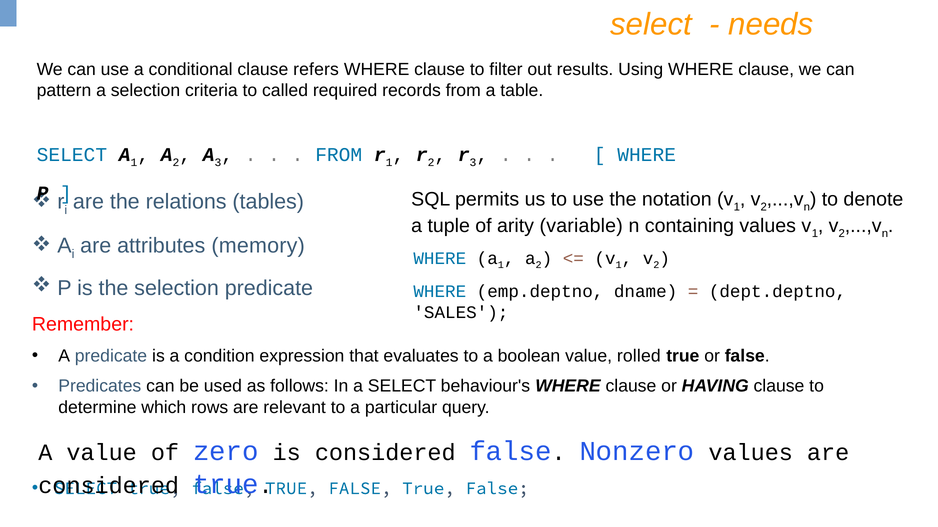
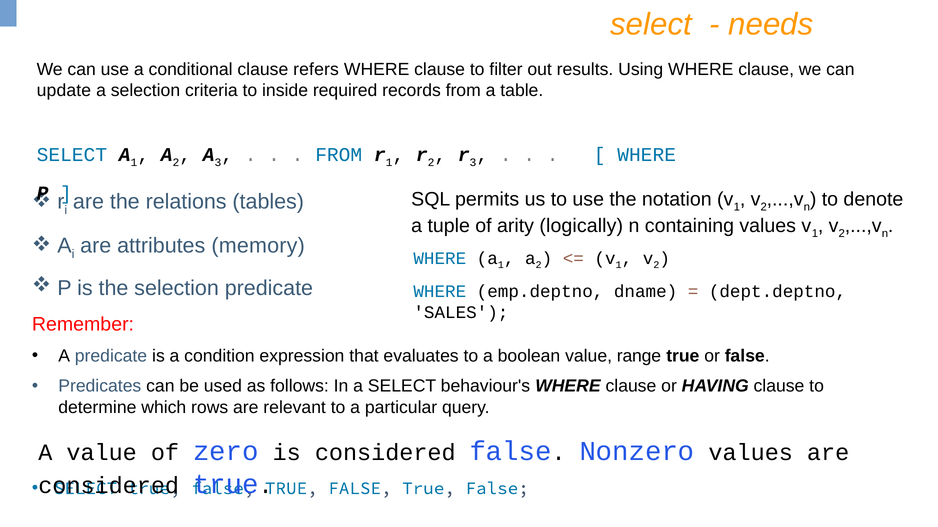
pattern: pattern -> update
called: called -> inside
variable: variable -> logically
rolled: rolled -> range
